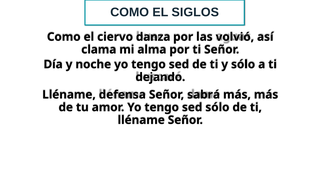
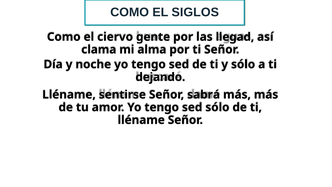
danza: danza -> gente
volvió: volvió -> llegad
defensa: defensa -> sentirse
